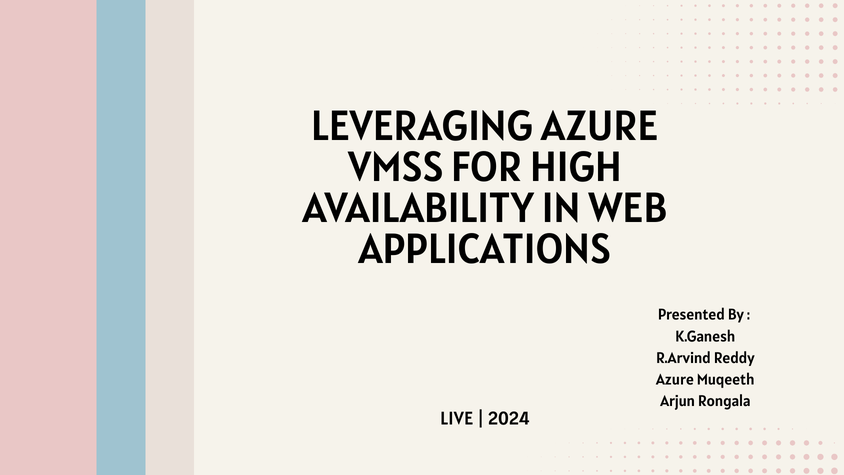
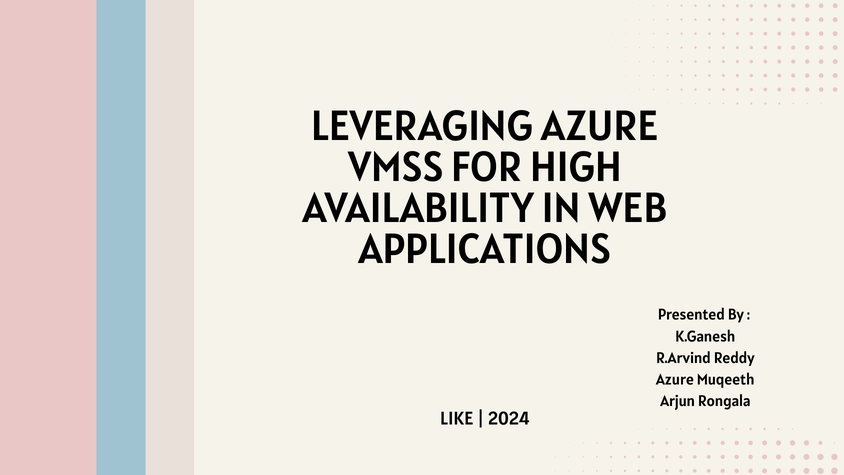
LIVE: LIVE -> LIKE
